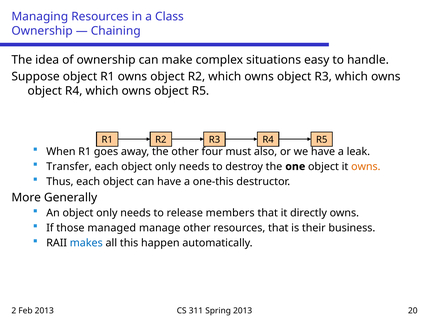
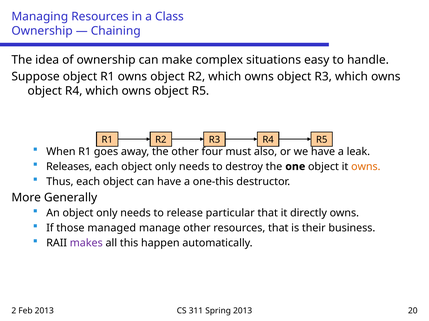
Transfer: Transfer -> Releases
members: members -> particular
makes colour: blue -> purple
